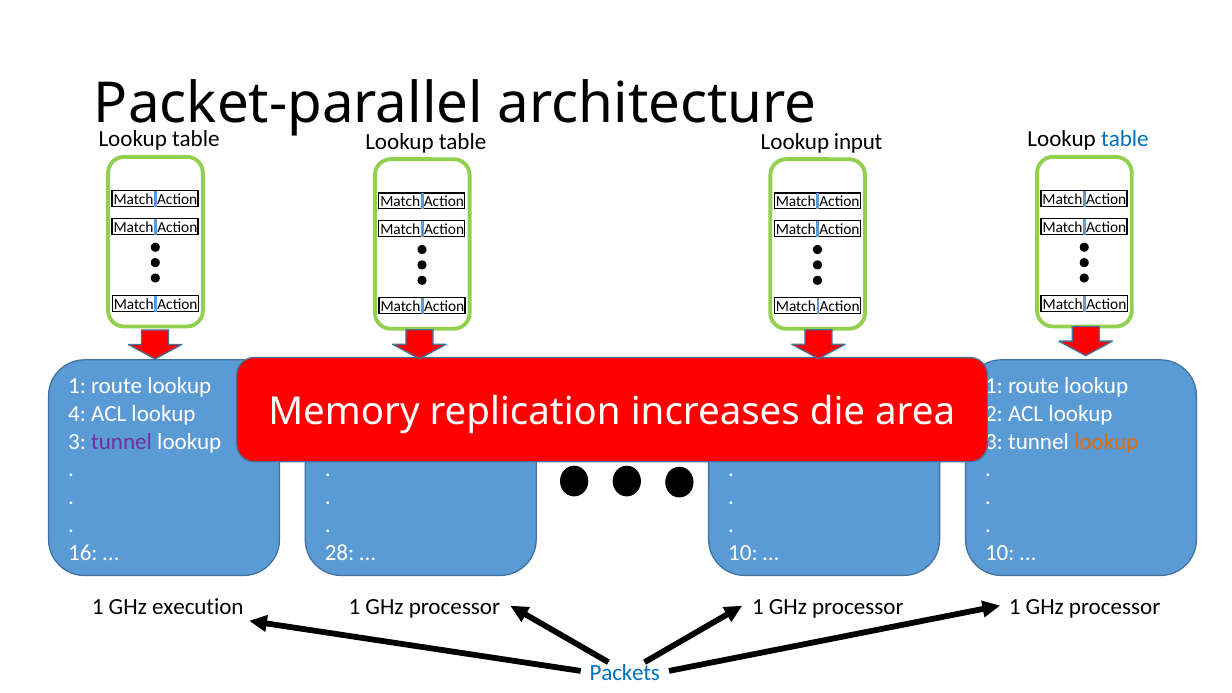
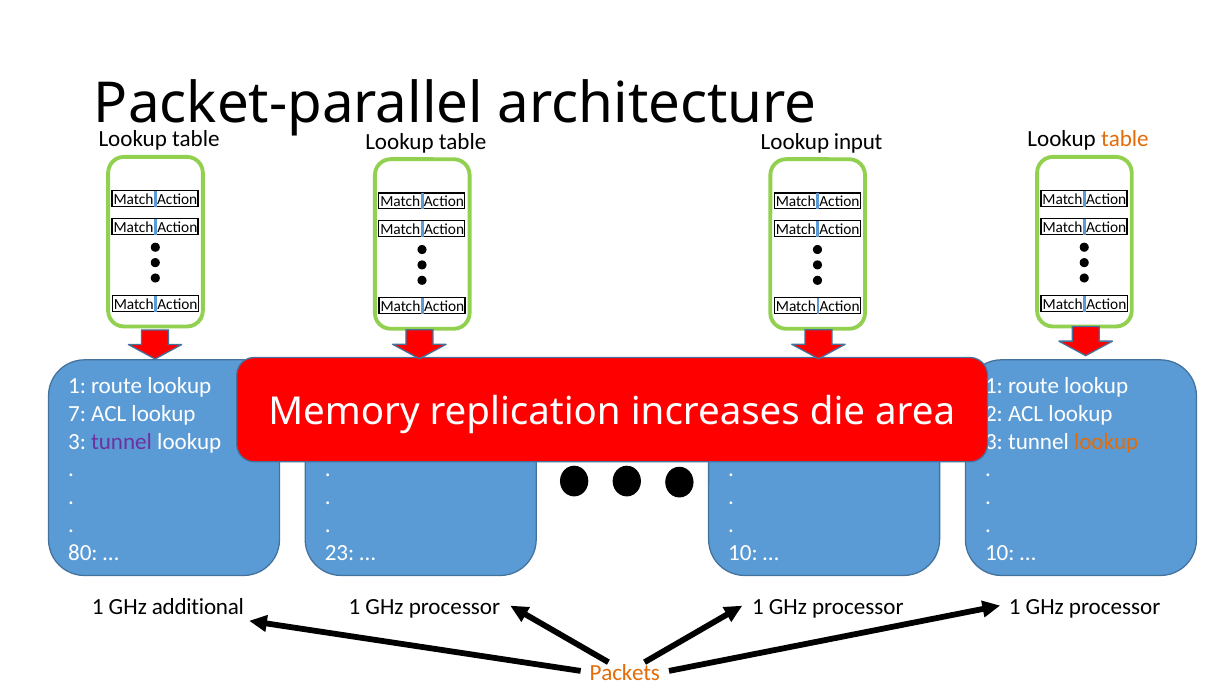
table at (1125, 139) colour: blue -> orange
4: 4 -> 7
16: 16 -> 80
28: 28 -> 23
execution: execution -> additional
Packets colour: blue -> orange
